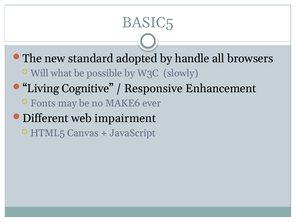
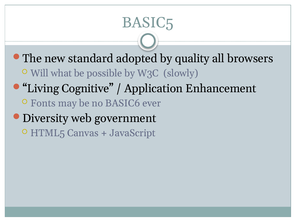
handle: handle -> quality
Responsive: Responsive -> Application
MAKE6: MAKE6 -> BASIC6
Different: Different -> Diversity
impairment: impairment -> government
